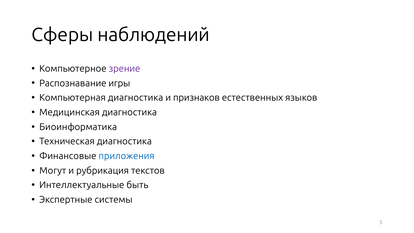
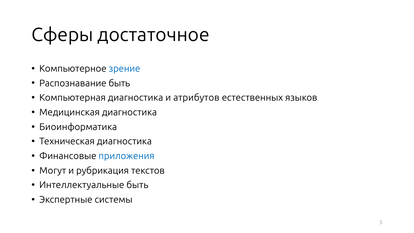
наблюдений: наблюдений -> достаточное
зрение colour: purple -> blue
Распознавание игры: игры -> быть
признаков: признаков -> атрибутов
